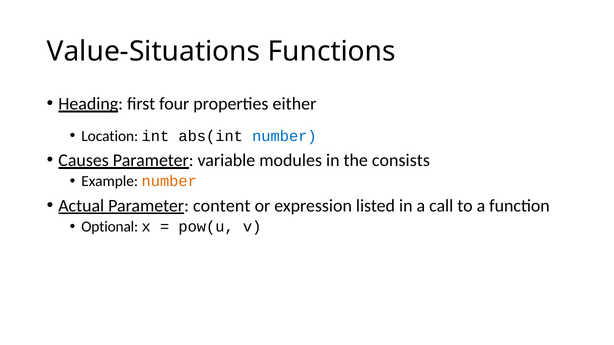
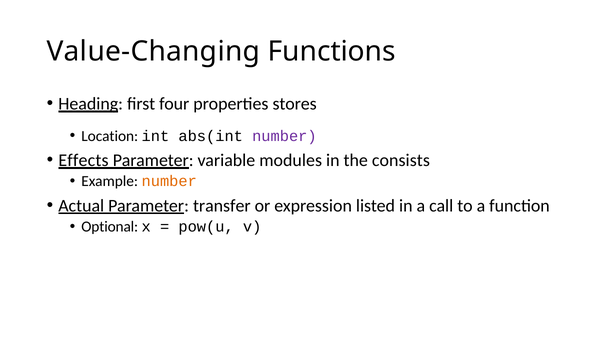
Value-Situations: Value-Situations -> Value-Changing
either: either -> stores
number at (284, 136) colour: blue -> purple
Causes: Causes -> Effects
content: content -> transfer
